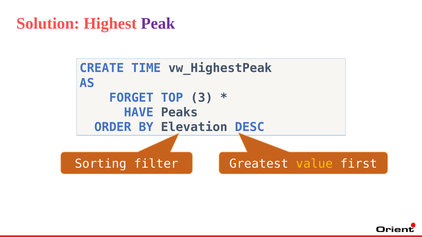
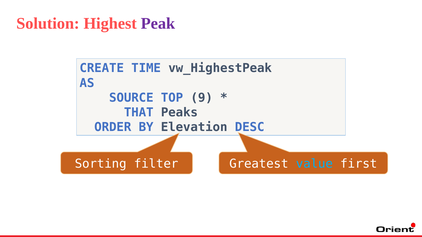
FORGET: FORGET -> SOURCE
3: 3 -> 9
HAVE: HAVE -> THAT
value colour: yellow -> light blue
